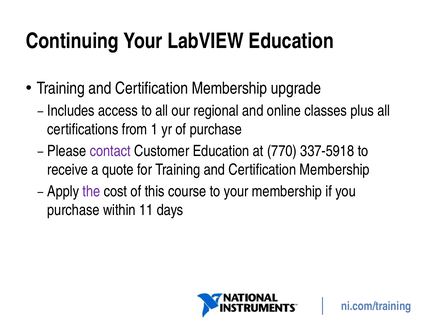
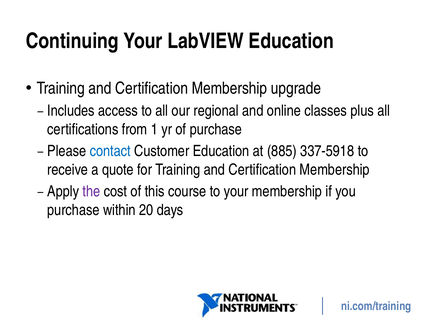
contact colour: purple -> blue
770: 770 -> 885
11: 11 -> 20
